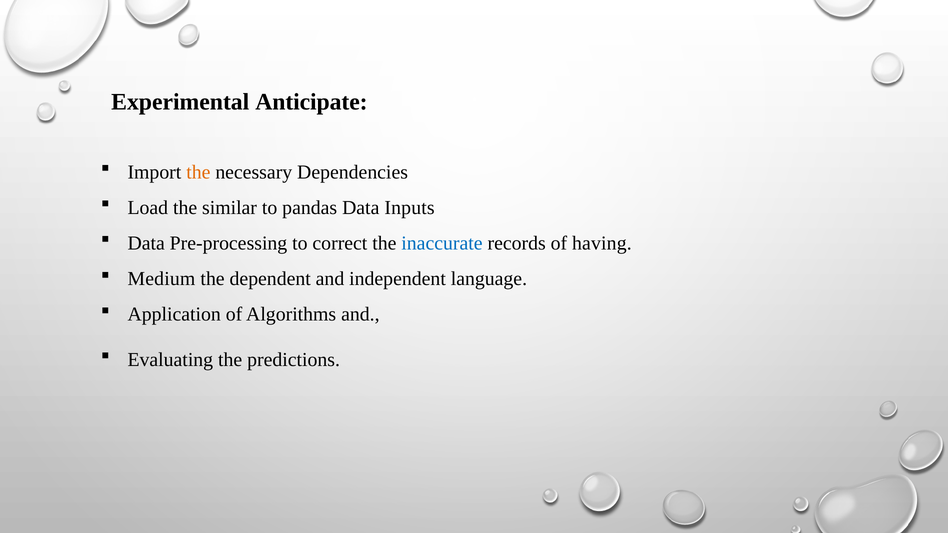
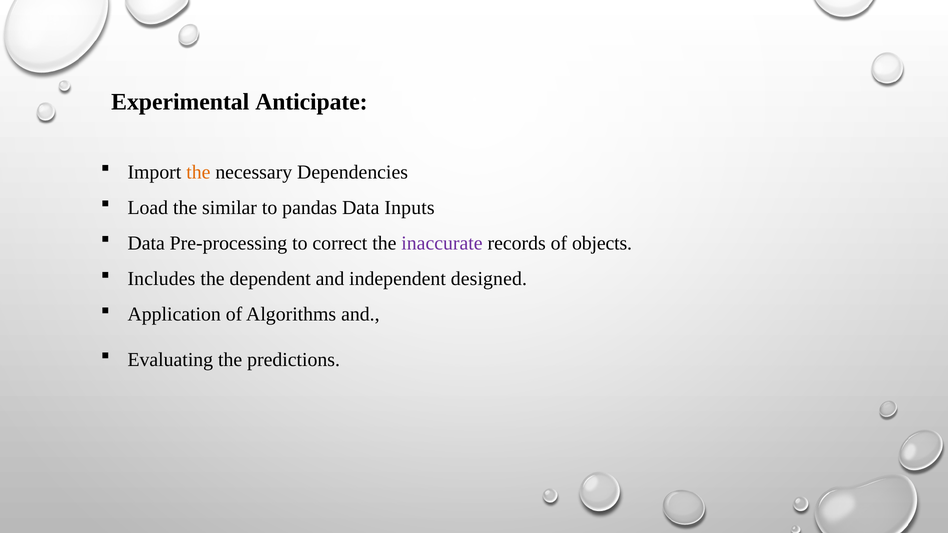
inaccurate colour: blue -> purple
having: having -> objects
Medium: Medium -> Includes
language: language -> designed
